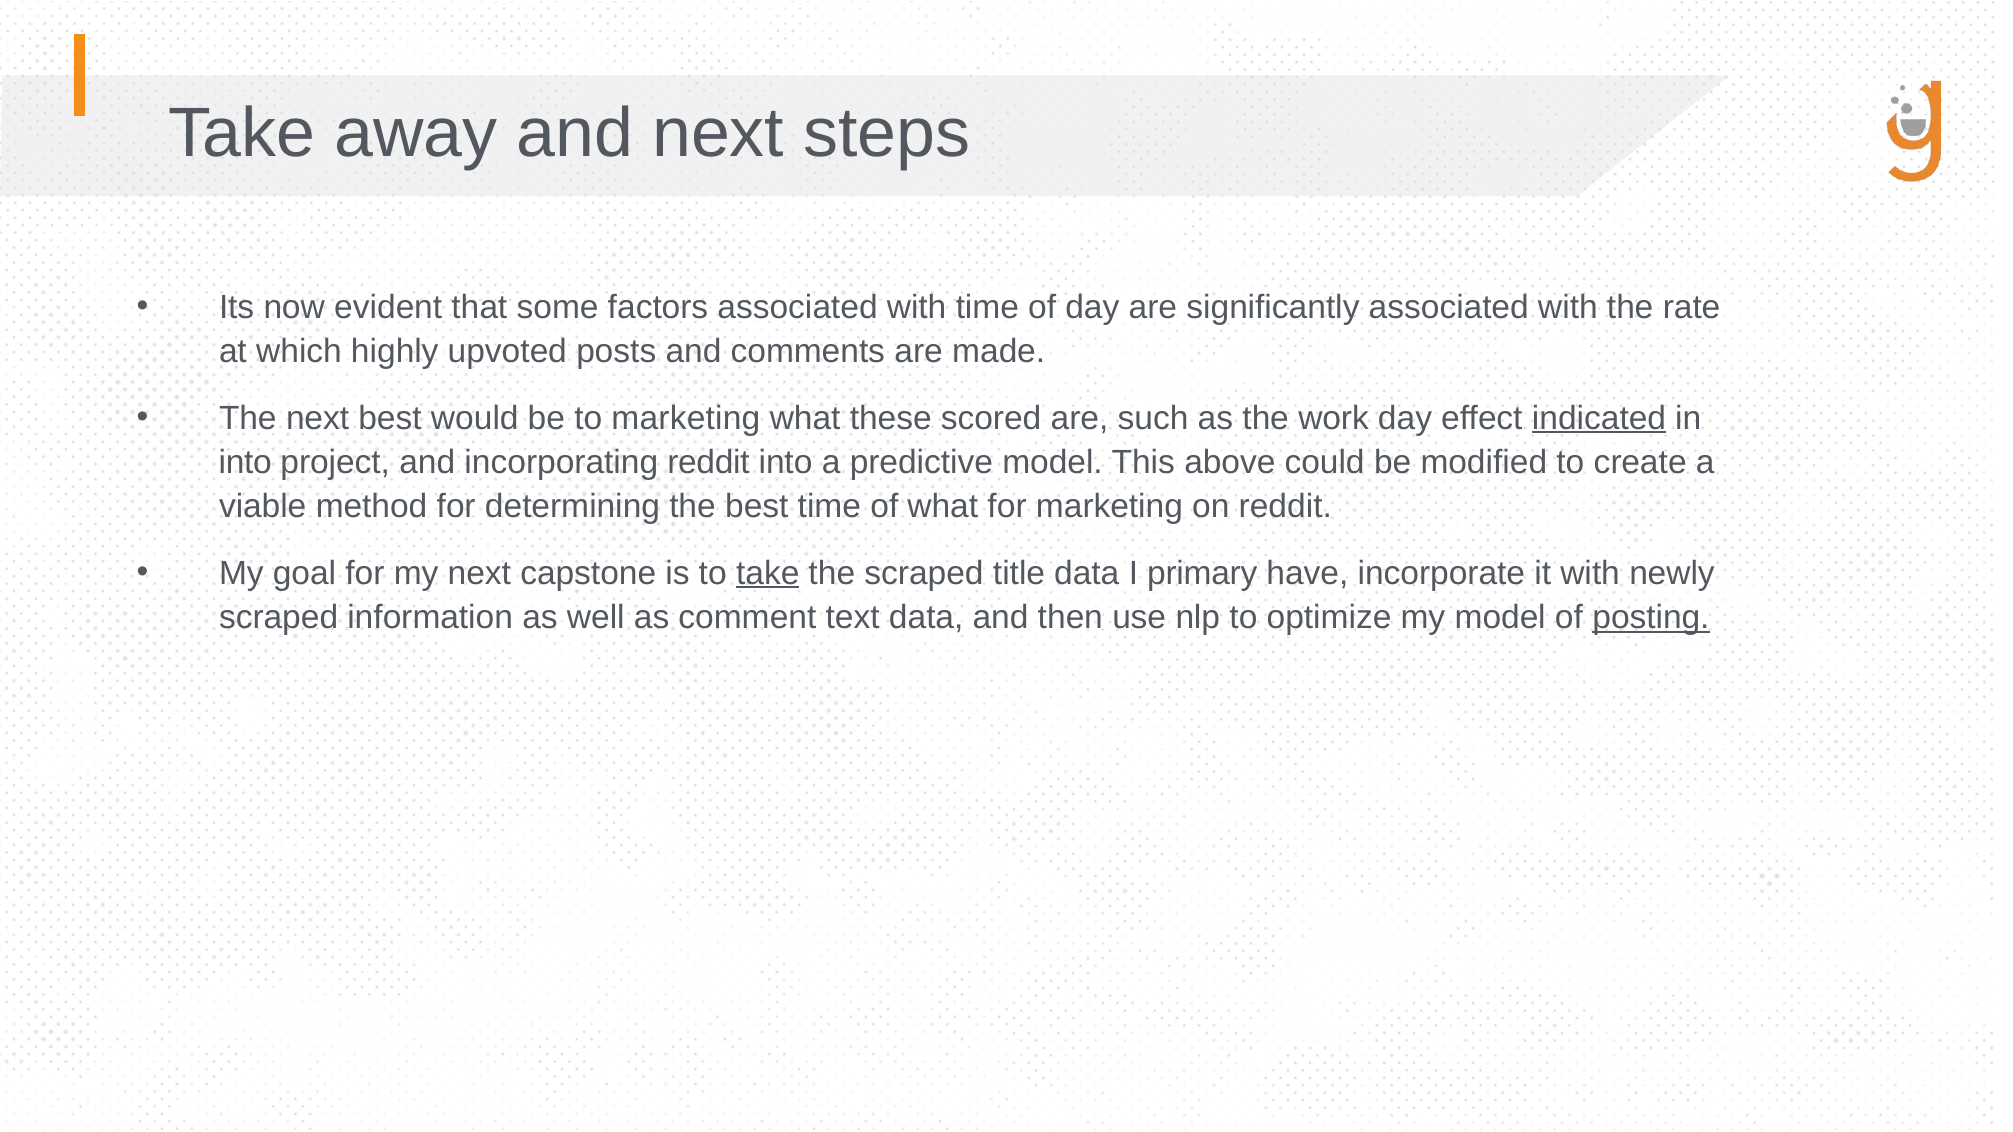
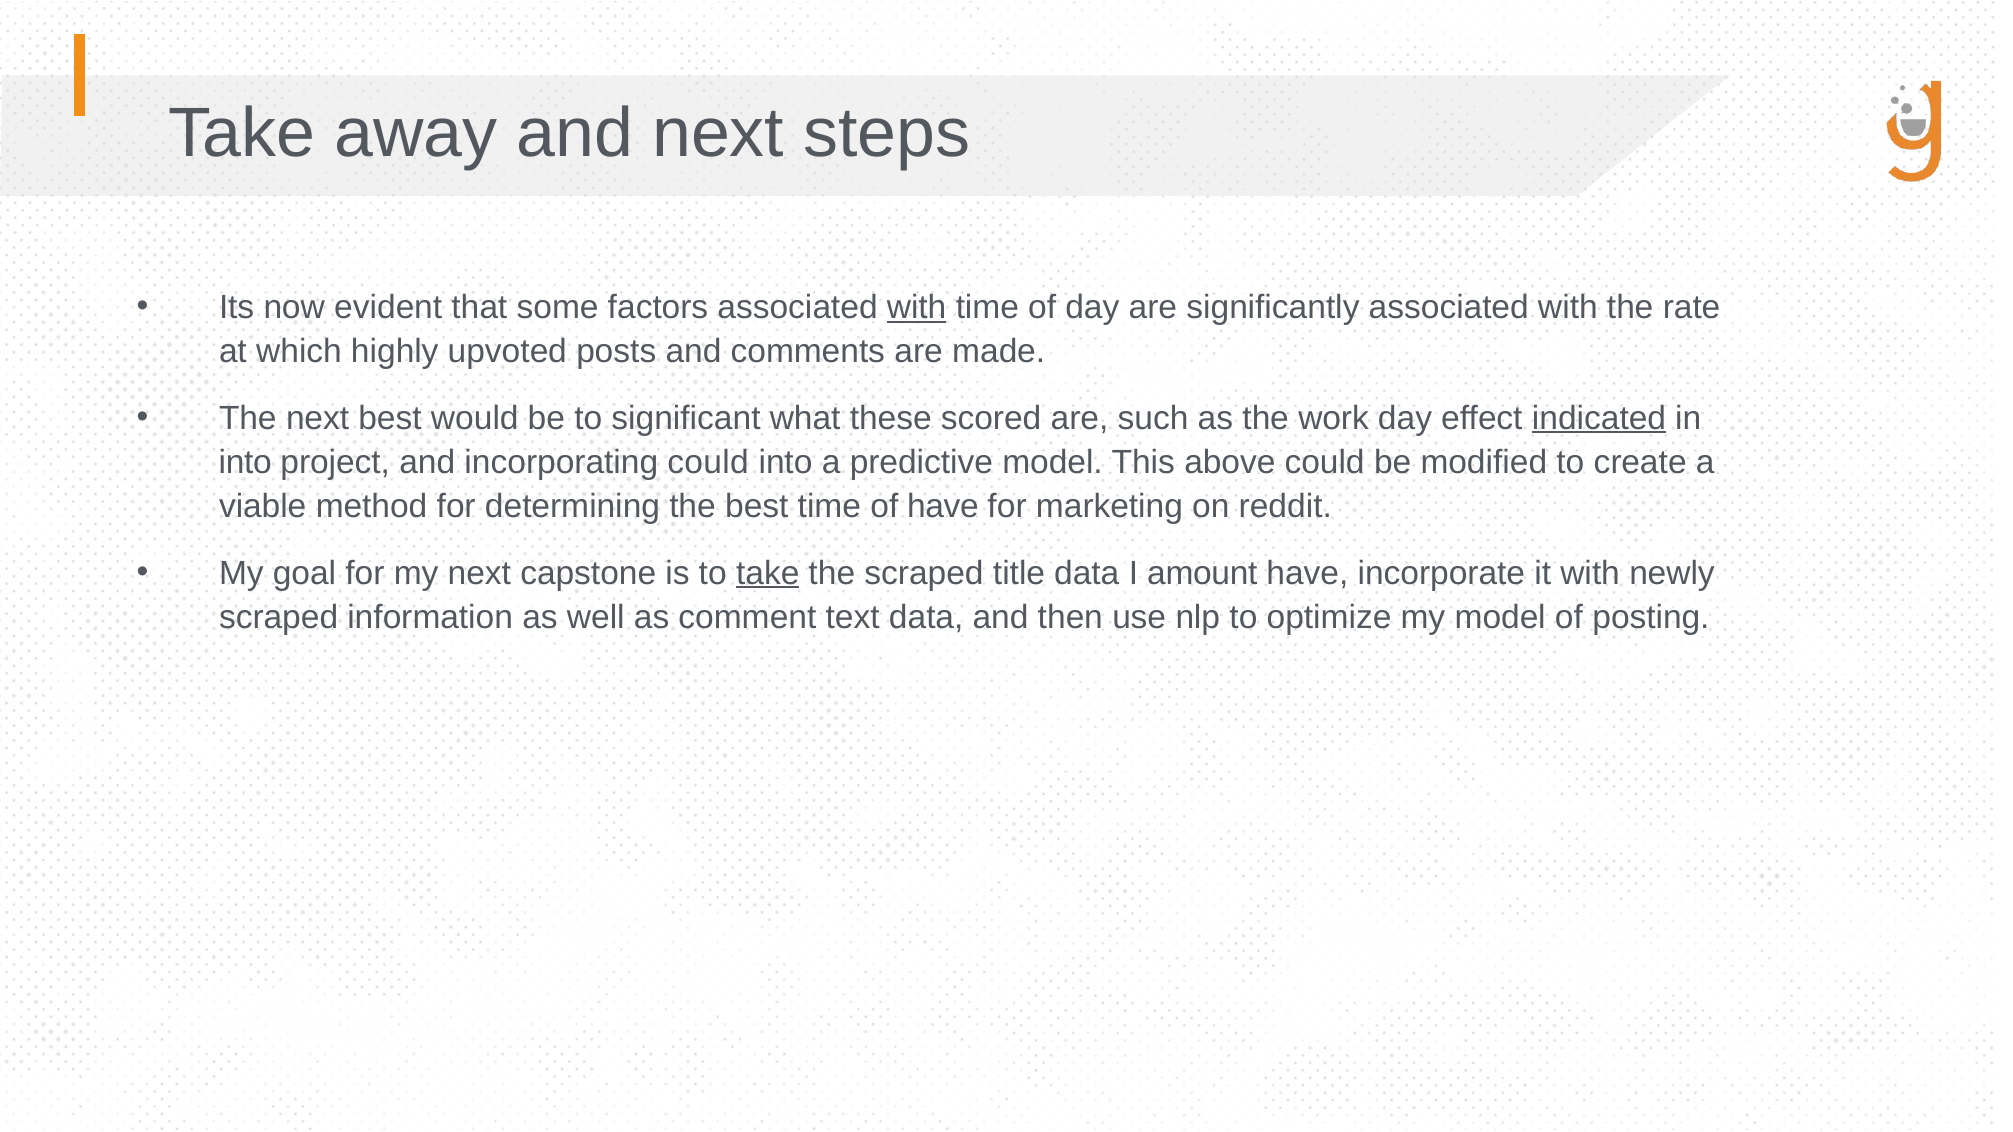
with at (917, 307) underline: none -> present
to marketing: marketing -> significant
incorporating reddit: reddit -> could
of what: what -> have
primary: primary -> amount
posting underline: present -> none
